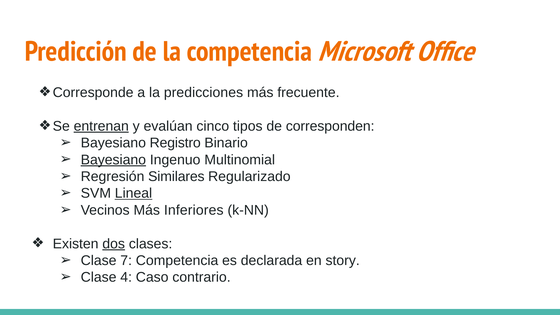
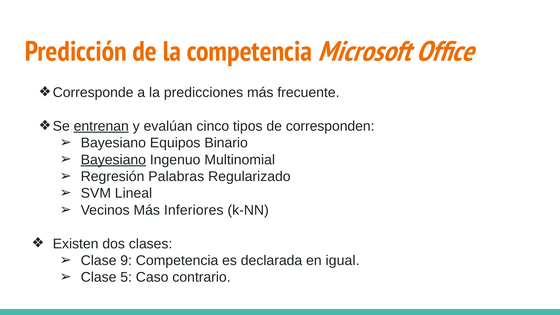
Registro: Registro -> Equipos
Similares: Similares -> Palabras
Lineal underline: present -> none
dos underline: present -> none
7: 7 -> 9
story: story -> igual
4: 4 -> 5
